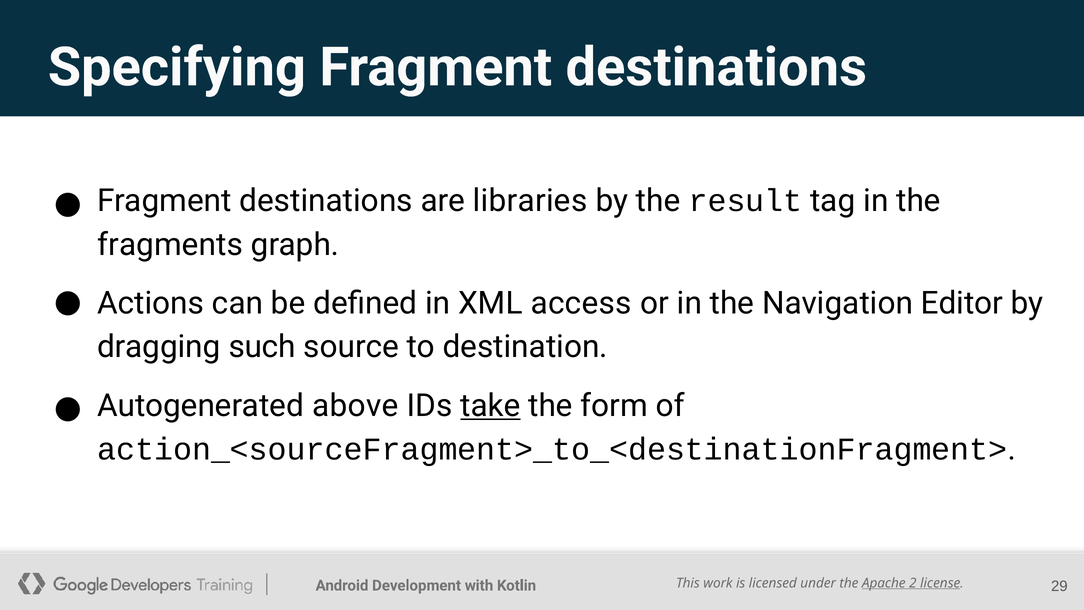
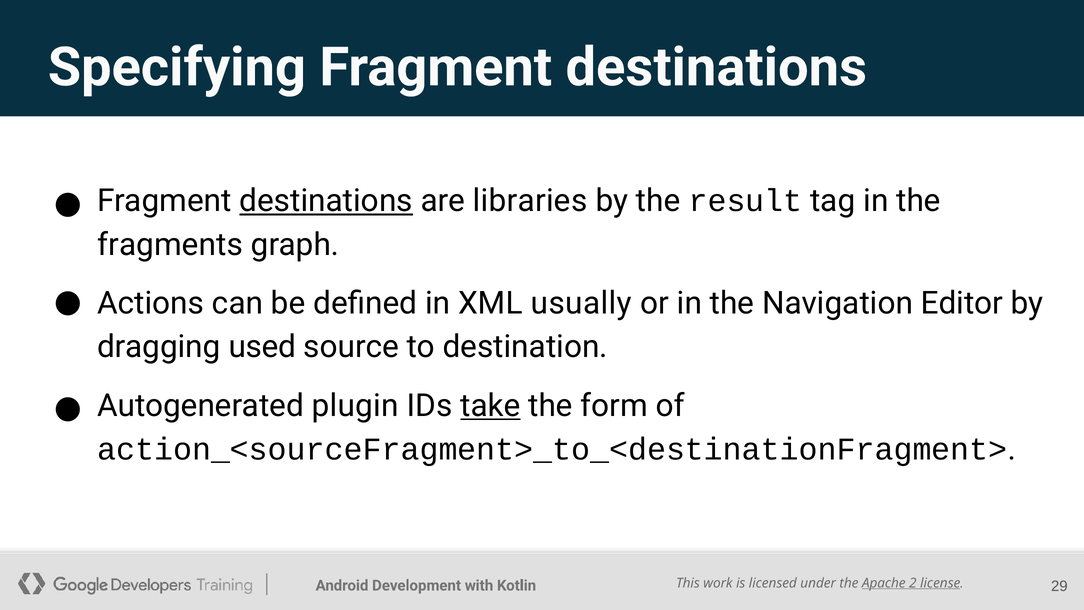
destinations at (326, 201) underline: none -> present
access: access -> usually
such: such -> used
above: above -> plugin
